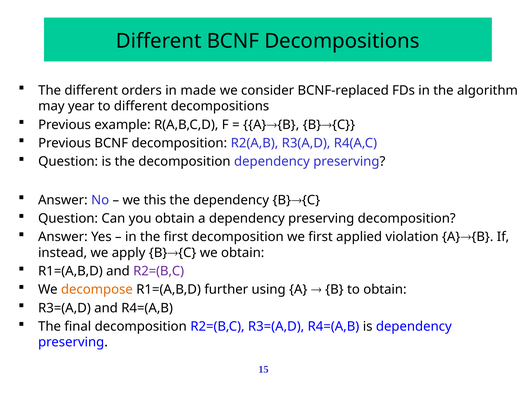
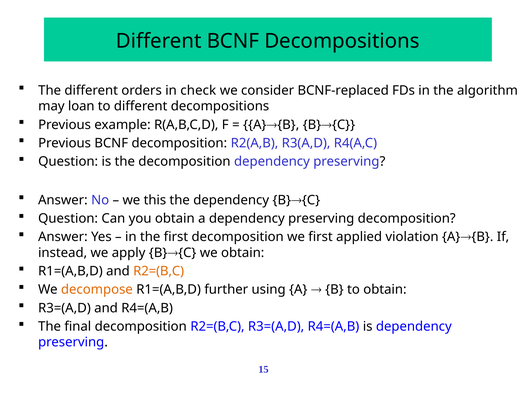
made: made -> check
year: year -> loan
R2=(B,C at (159, 271) colour: purple -> orange
